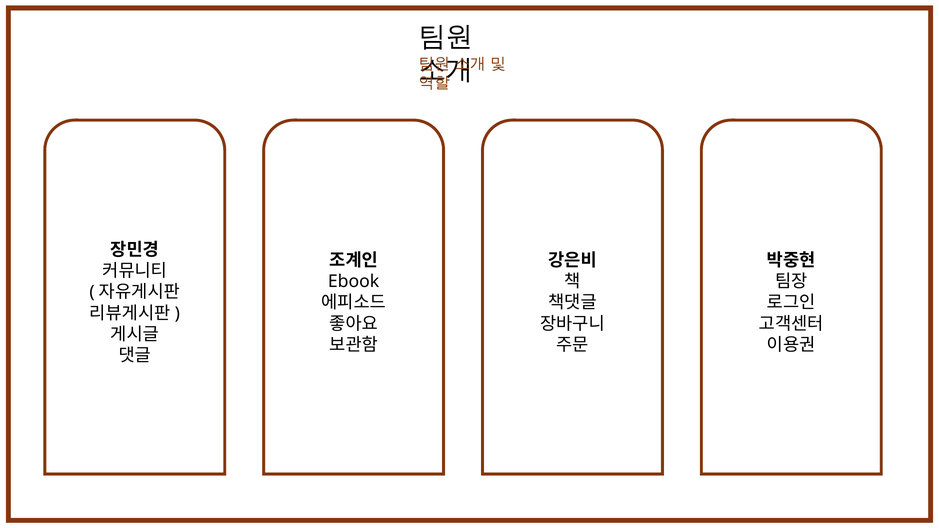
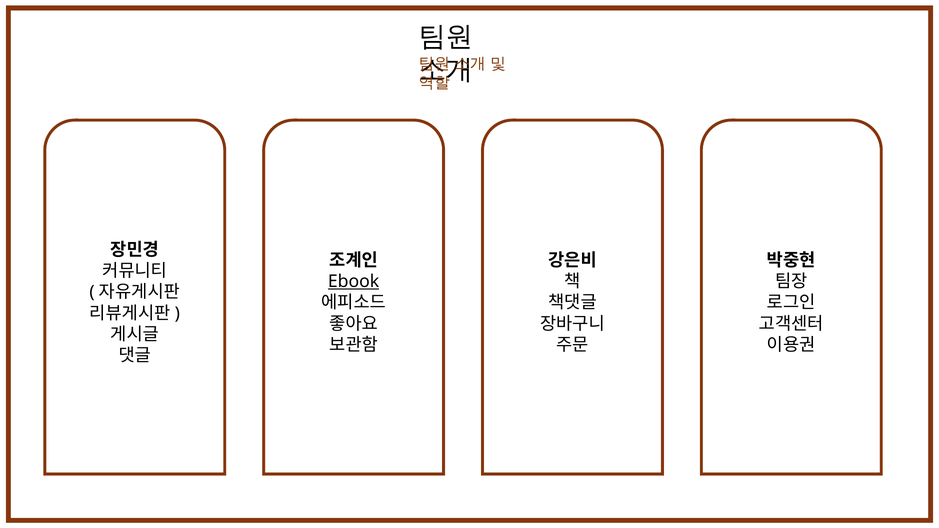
Ebook underline: none -> present
